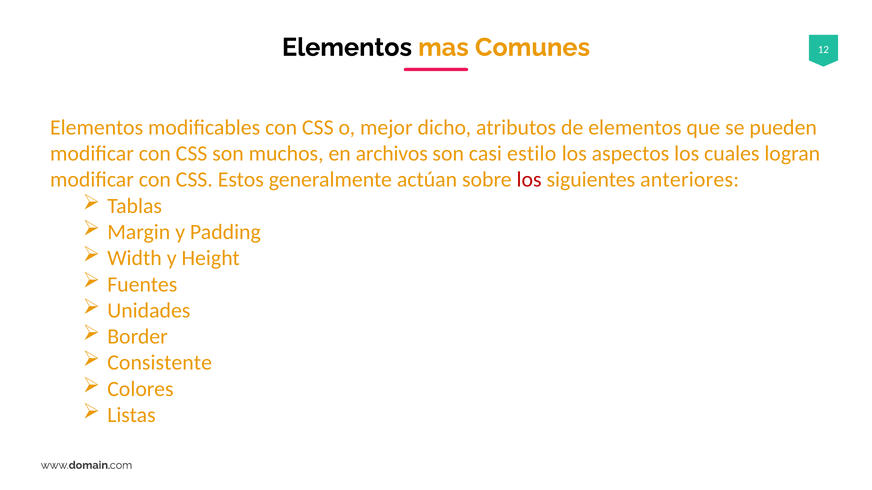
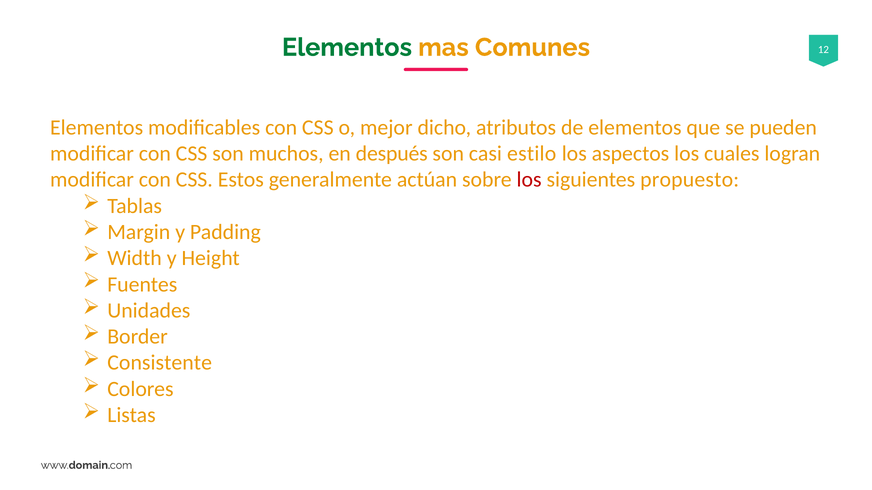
Elementos at (347, 47) colour: black -> green
archivos: archivos -> después
anteriores: anteriores -> propuesto
